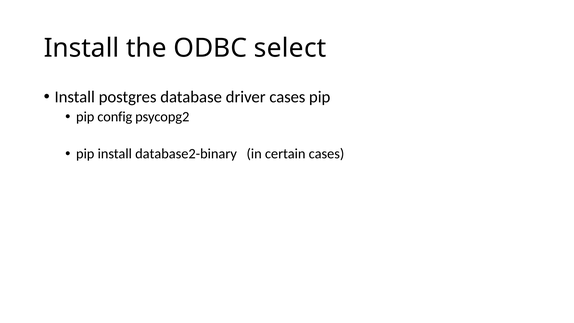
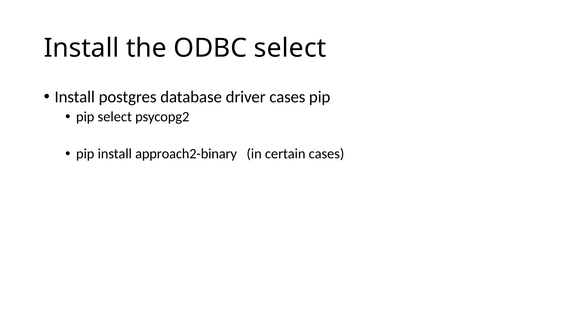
pip config: config -> select
database2-binary: database2-binary -> approach2-binary
